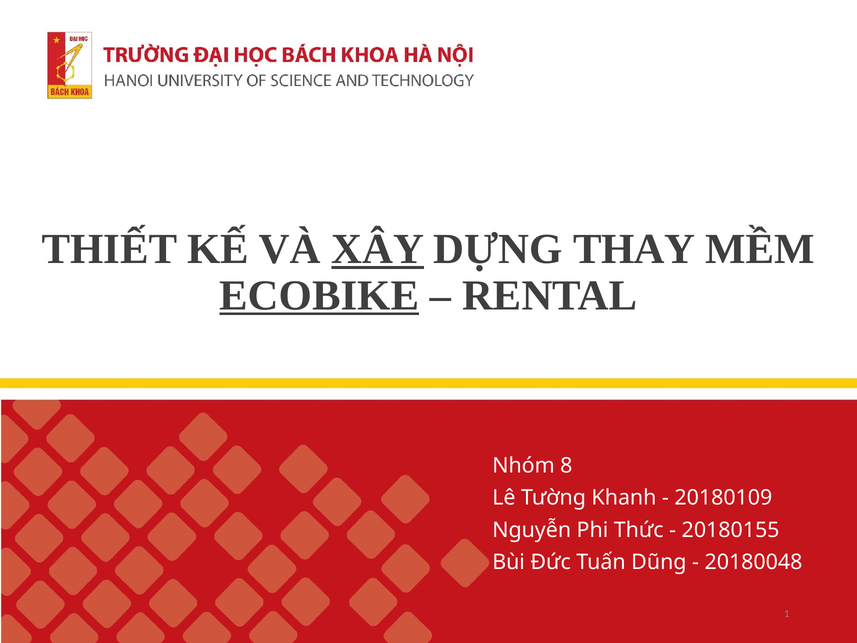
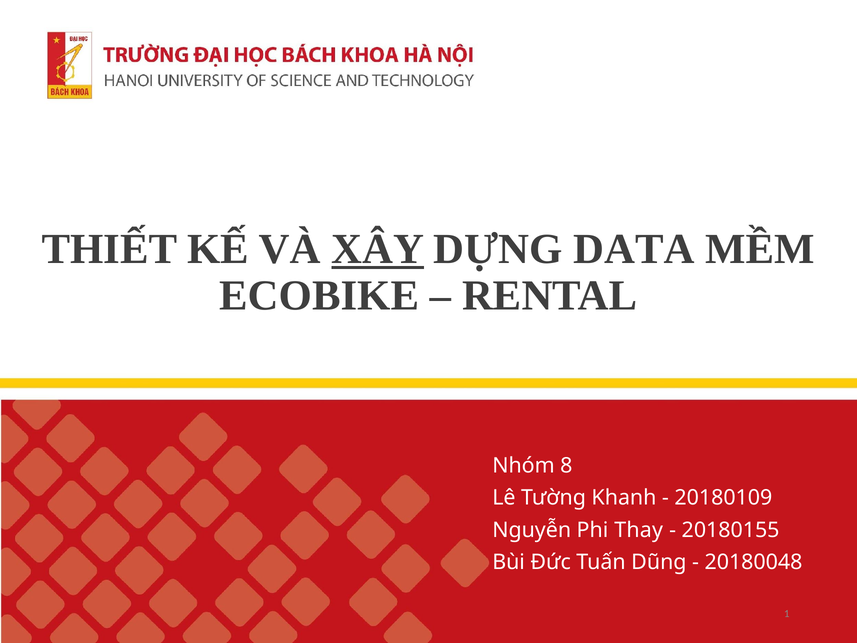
THAY: THAY -> DATA
ECOBIKE underline: present -> none
Thức: Thức -> Thay
